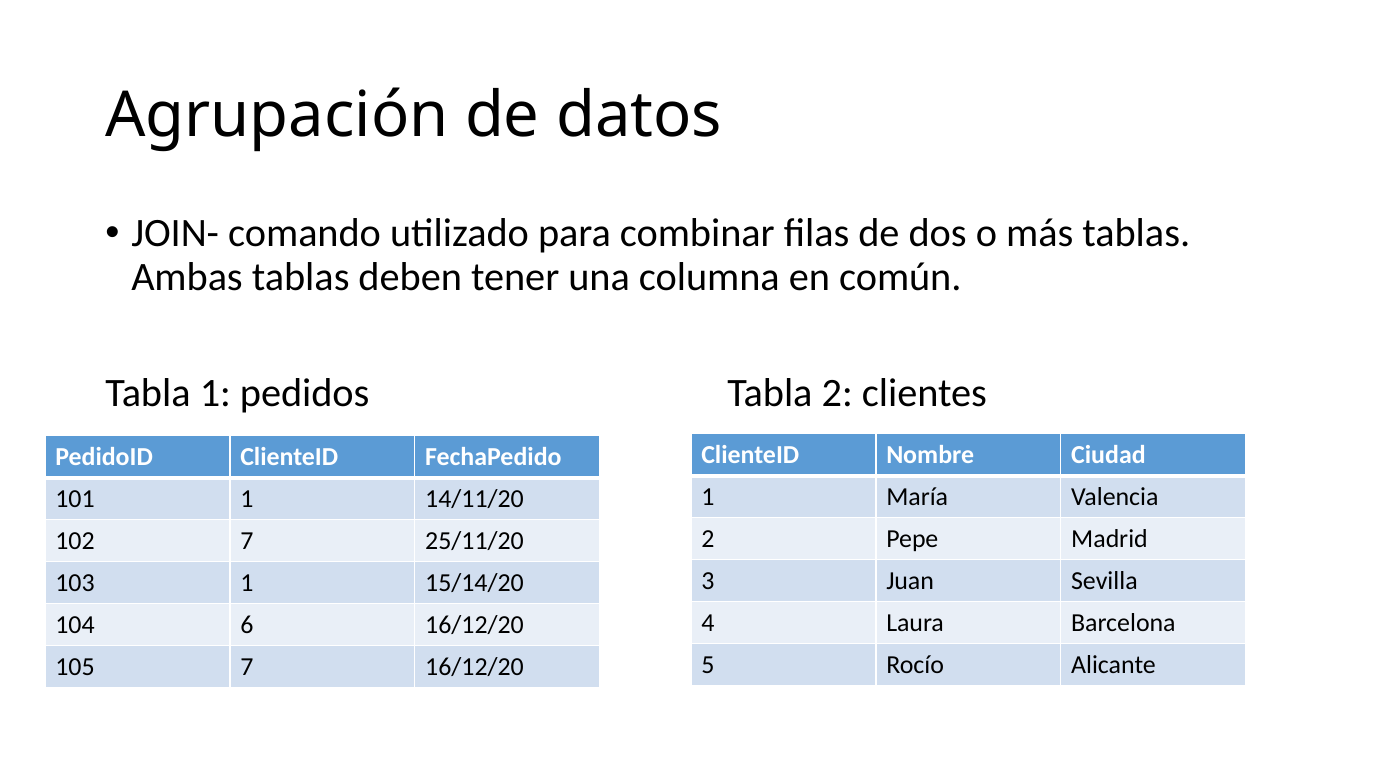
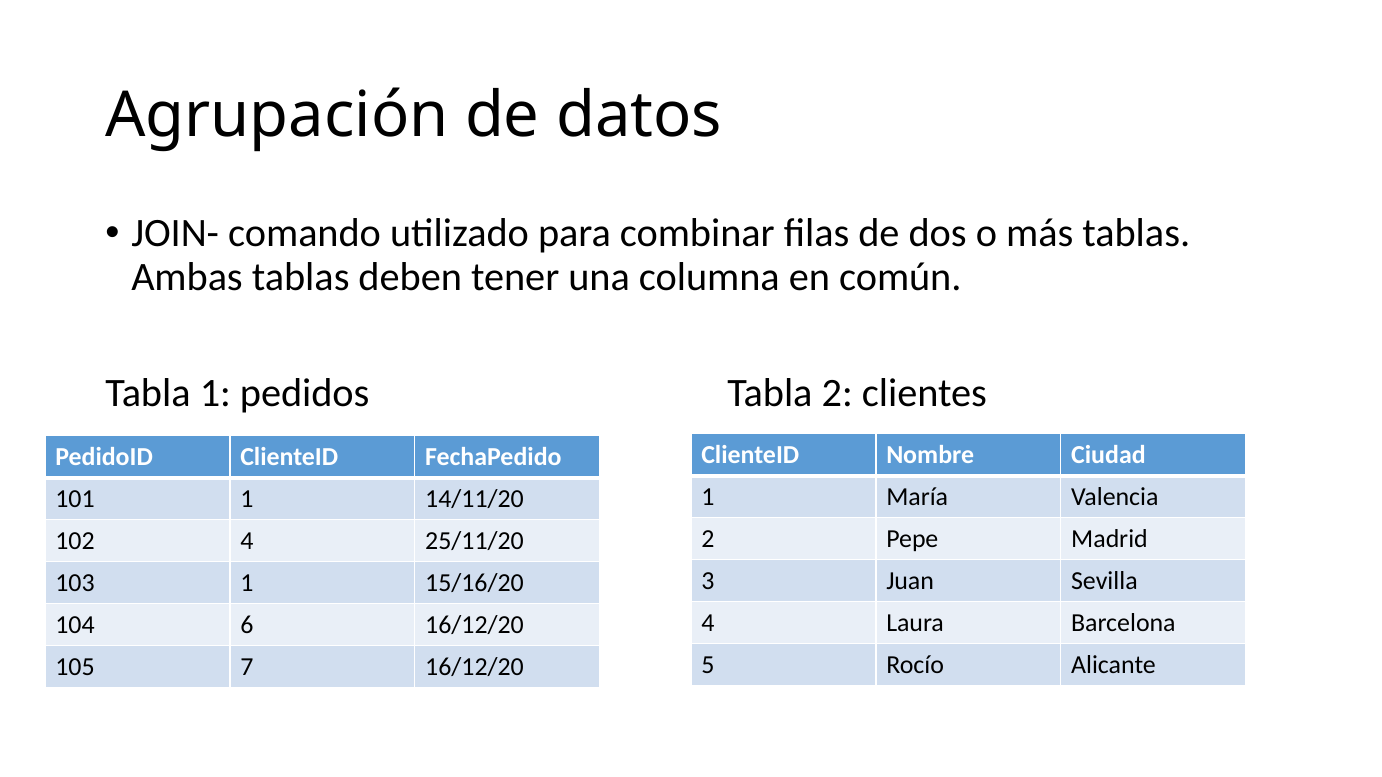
102 7: 7 -> 4
15/14/20: 15/14/20 -> 15/16/20
